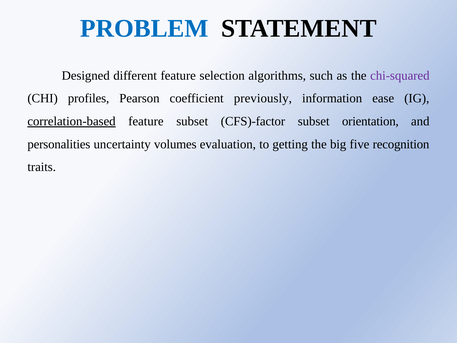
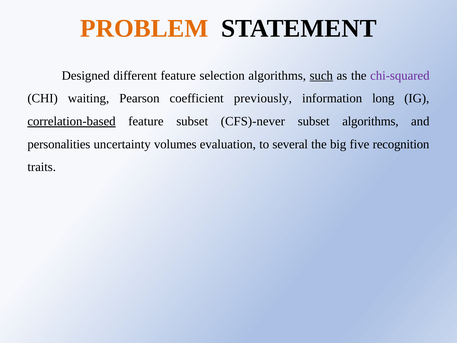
PROBLEM colour: blue -> orange
such underline: none -> present
profiles: profiles -> waiting
ease: ease -> long
CFS)-factor: CFS)-factor -> CFS)-never
subset orientation: orientation -> algorithms
getting: getting -> several
